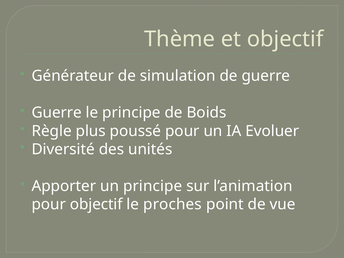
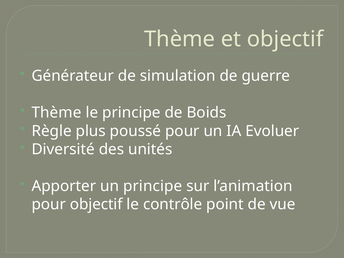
Guerre at (57, 113): Guerre -> Thème
proches: proches -> contrôle
